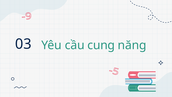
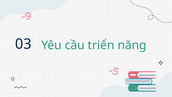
cung: cung -> triển
